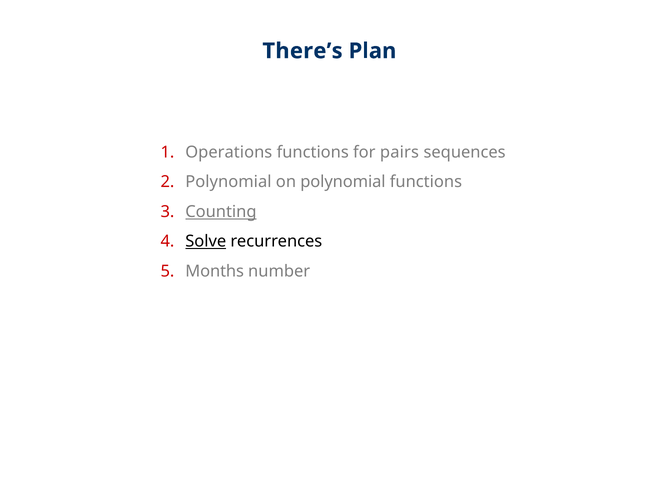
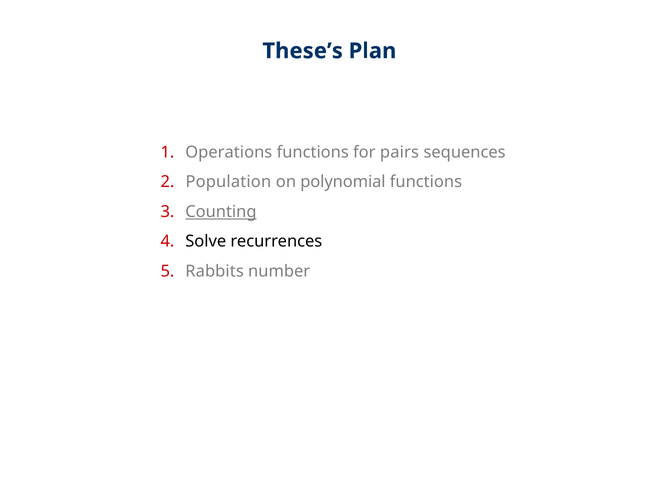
There’s: There’s -> These’s
Polynomial at (228, 182): Polynomial -> Population
Solve underline: present -> none
Months: Months -> Rabbits
